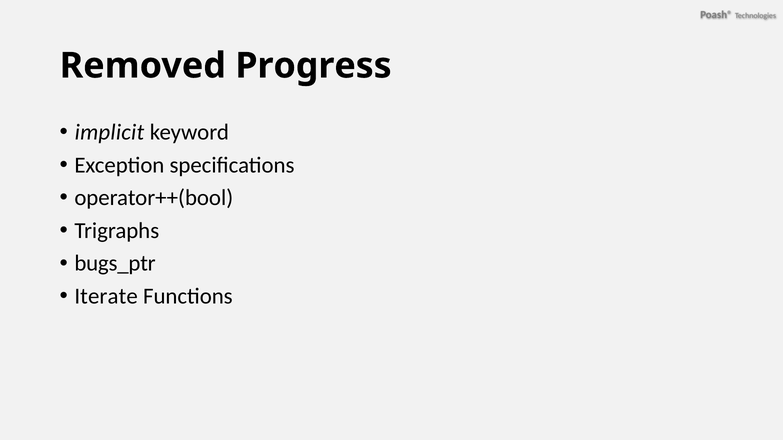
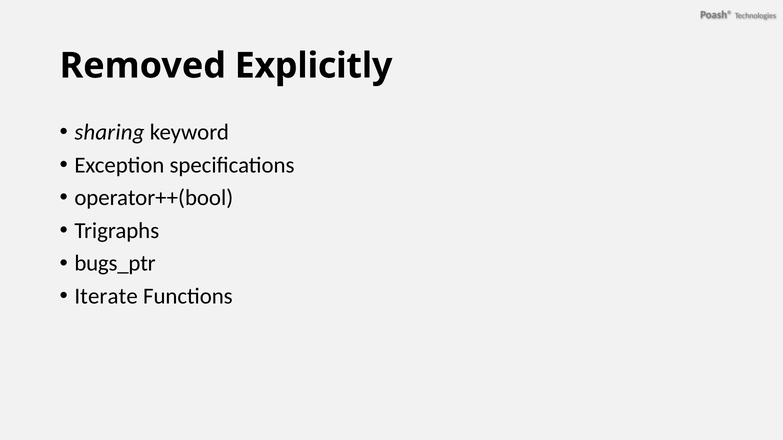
Progress: Progress -> Explicitly
implicit: implicit -> sharing
